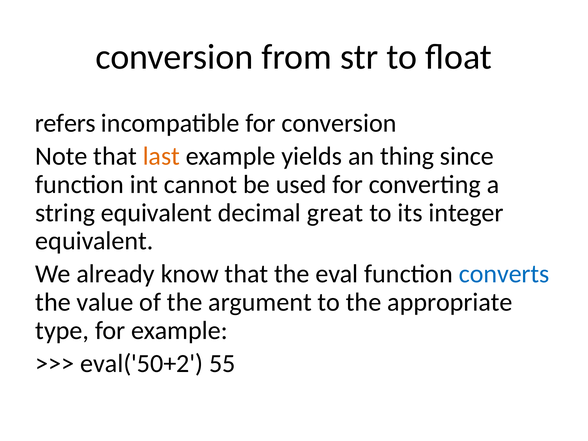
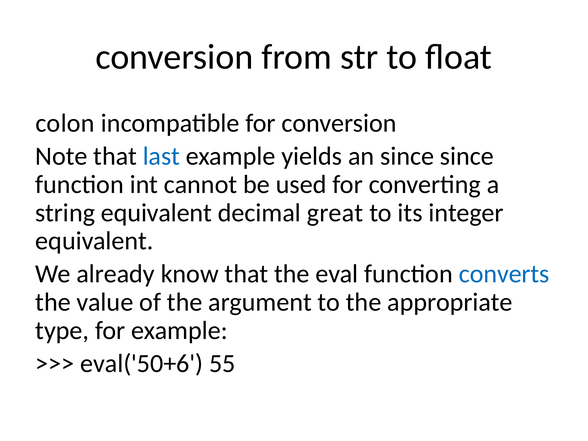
refers: refers -> colon
last colour: orange -> blue
an thing: thing -> since
eval('50+2: eval('50+2 -> eval('50+6
